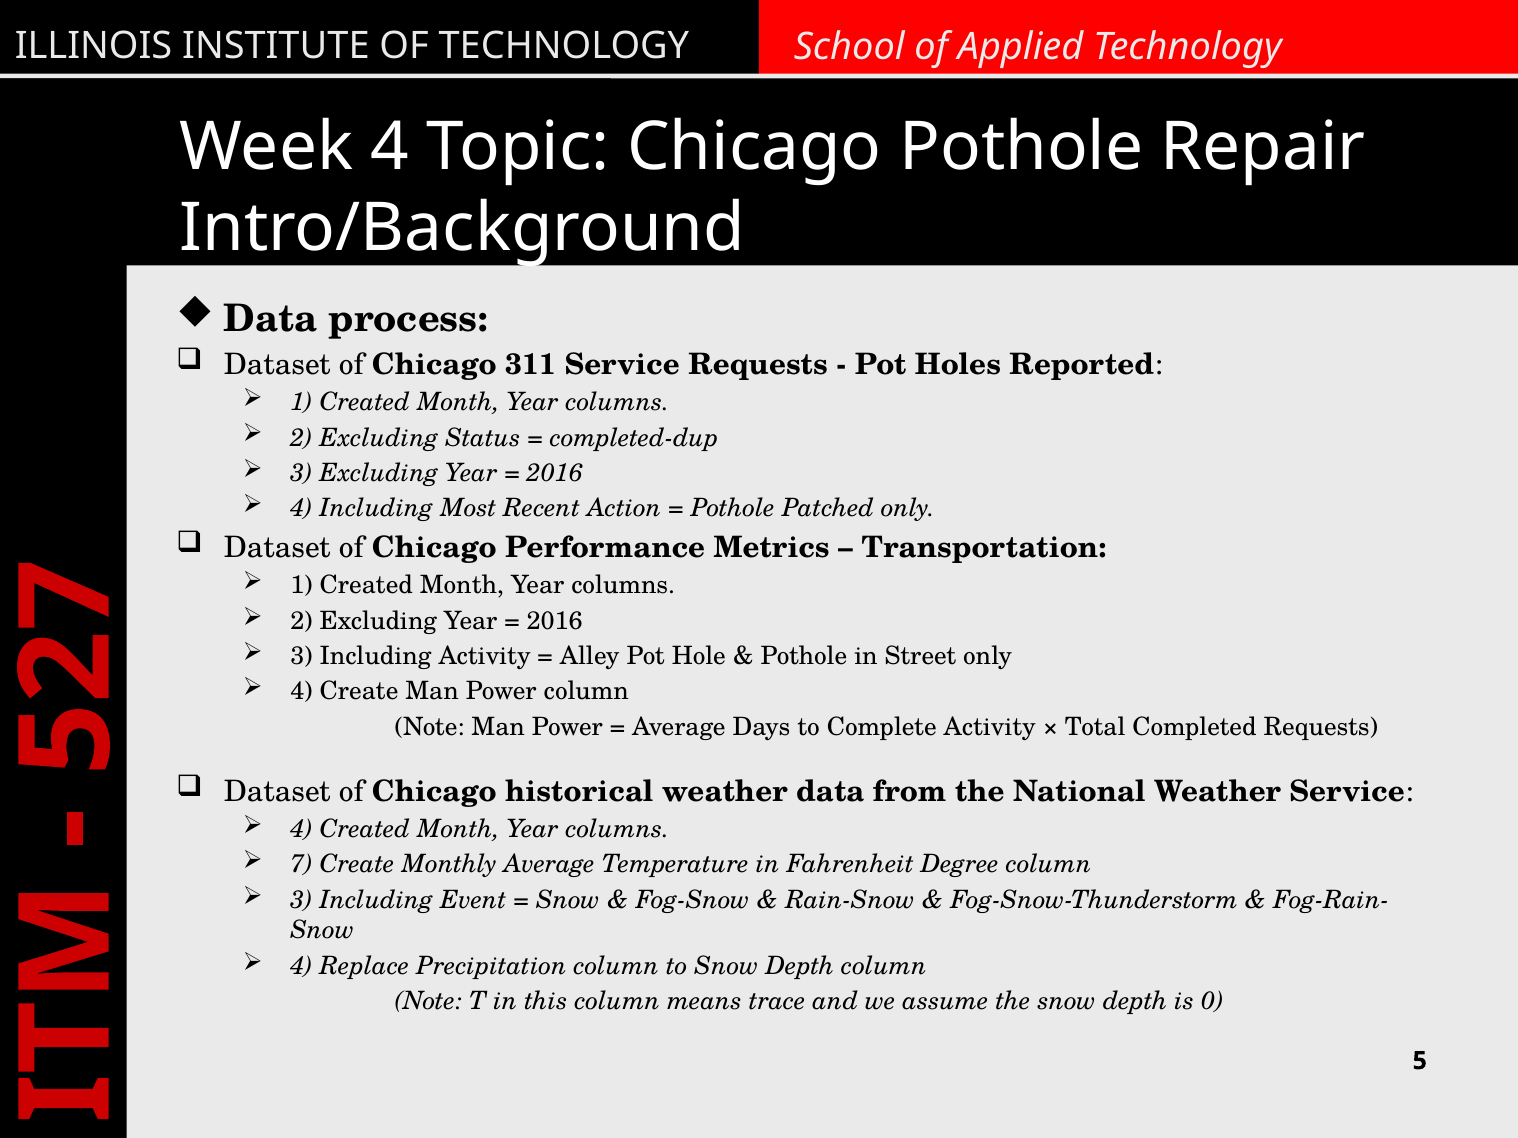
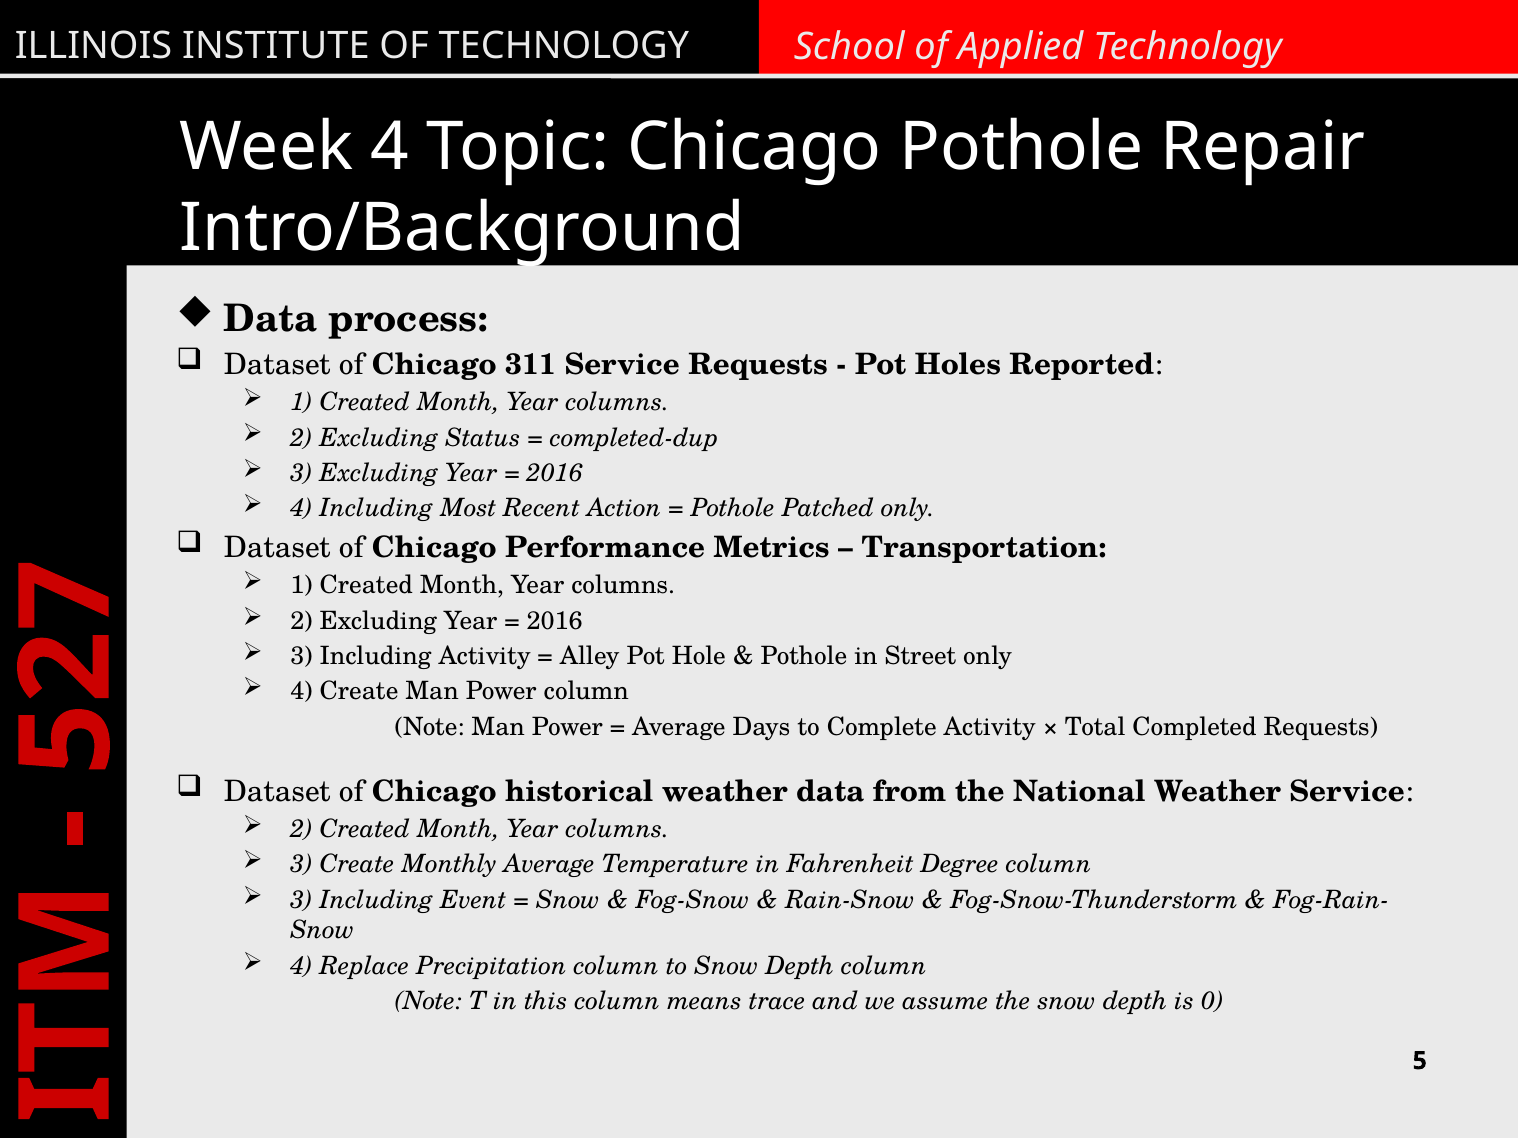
4 at (302, 829): 4 -> 2
7 at (302, 865): 7 -> 3
